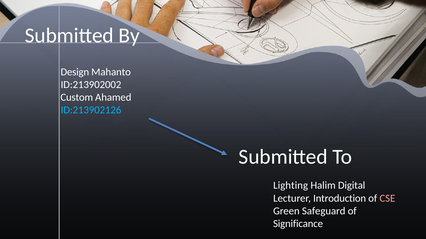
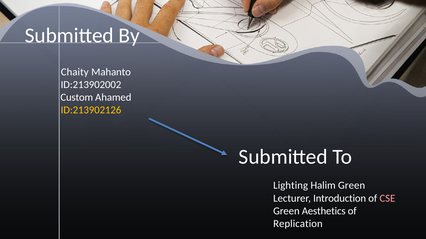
Design: Design -> Chaity
ID:213902126 colour: light blue -> yellow
Halim Digital: Digital -> Green
Safeguard: Safeguard -> Aesthetics
Significance: Significance -> Replication
